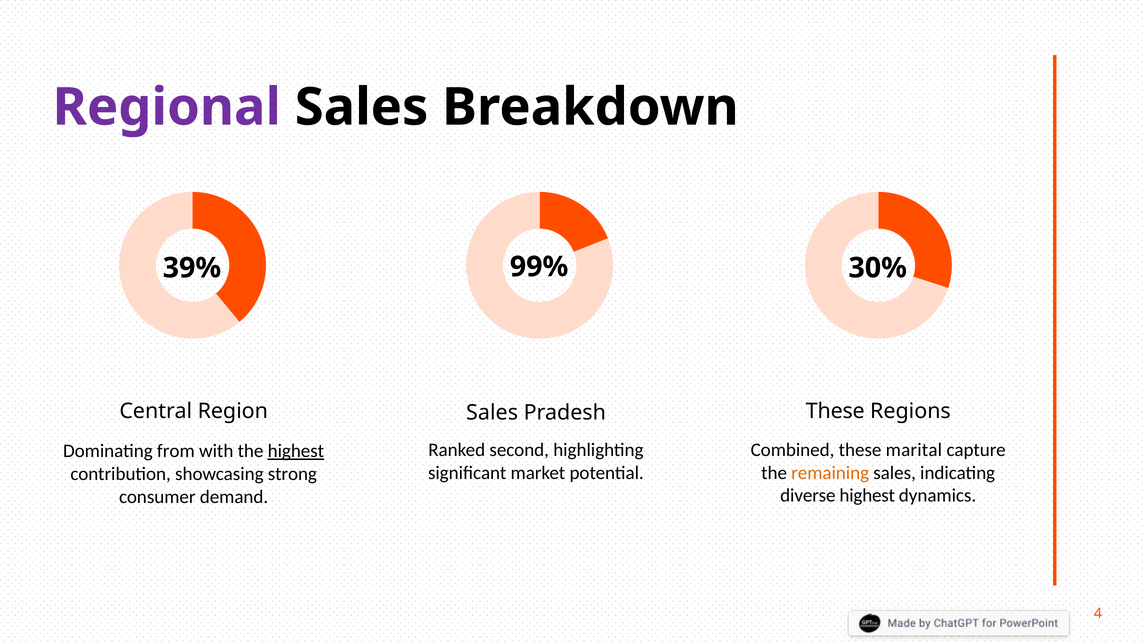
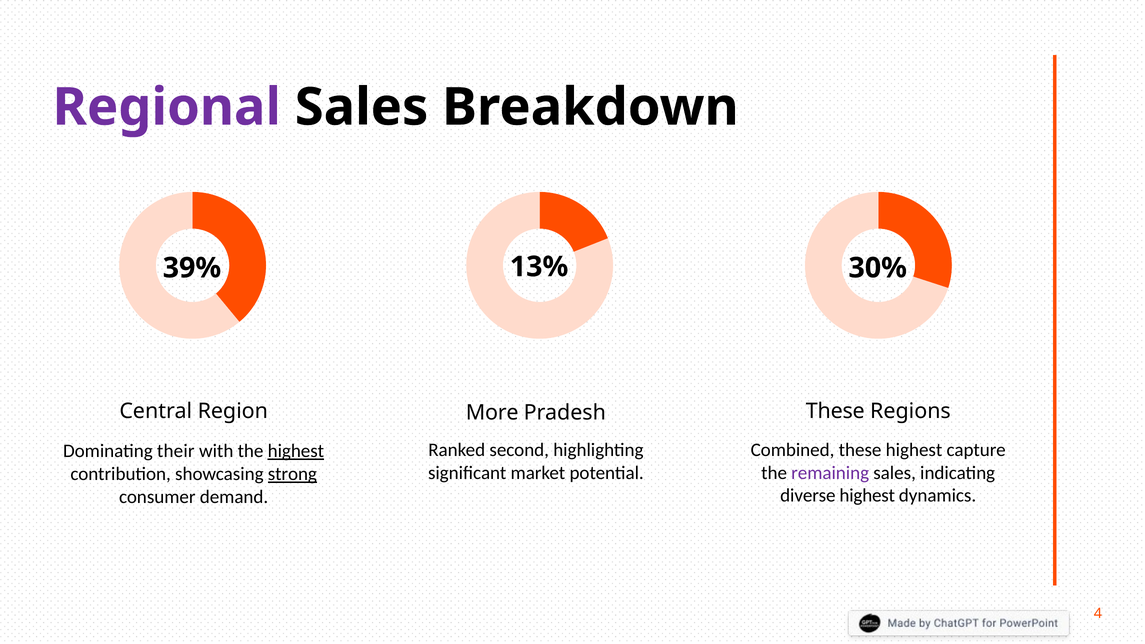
99%: 99% -> 13%
Sales at (492, 413): Sales -> More
these marital: marital -> highest
from: from -> their
remaining colour: orange -> purple
strong underline: none -> present
